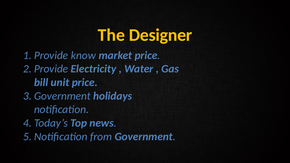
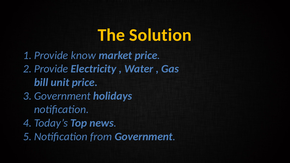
Designer: Designer -> Solution
